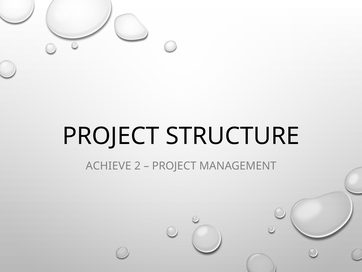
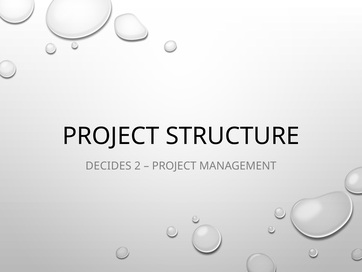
ACHIEVE: ACHIEVE -> DECIDES
